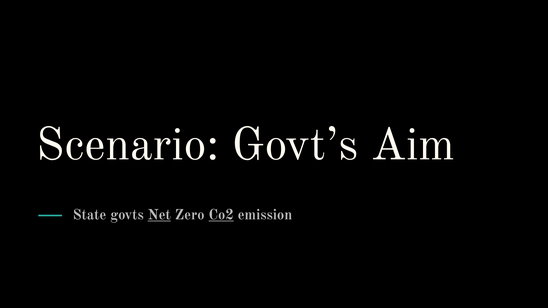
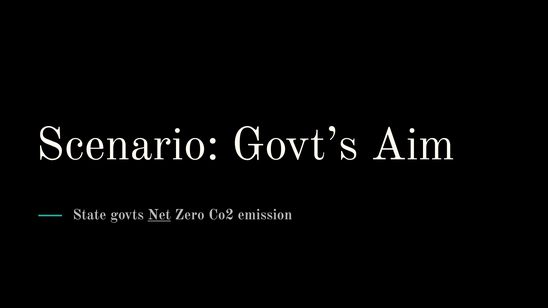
Co2 underline: present -> none
